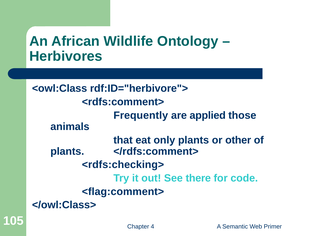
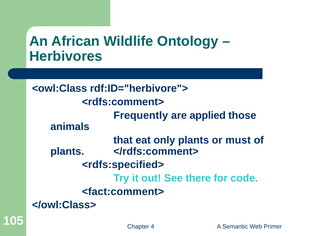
other: other -> must
<rdfs:checking>: <rdfs:checking> -> <rdfs:specified>
<flag:comment>: <flag:comment> -> <fact:comment>
